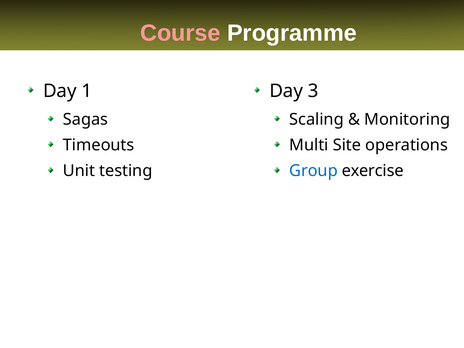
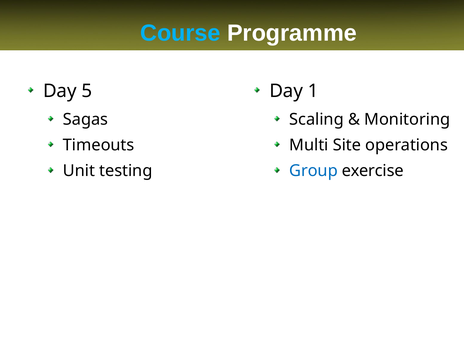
Course colour: pink -> light blue
1: 1 -> 5
3: 3 -> 1
